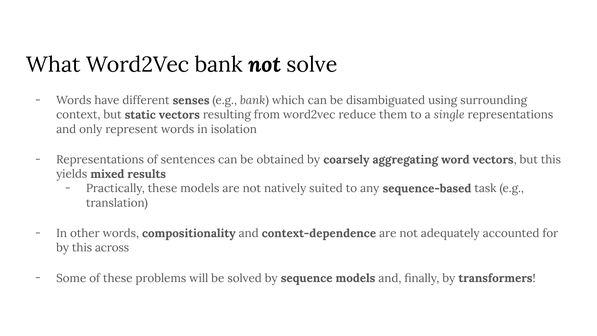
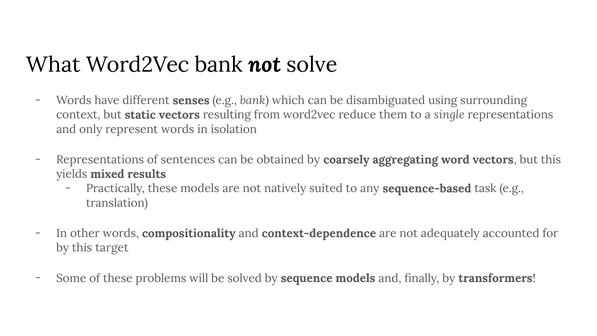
across: across -> target
